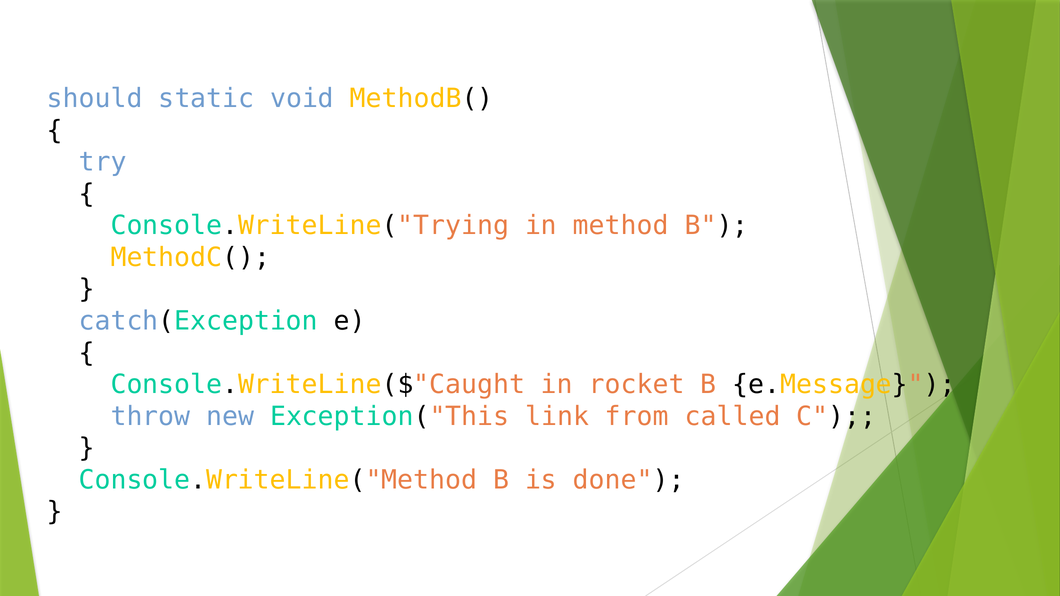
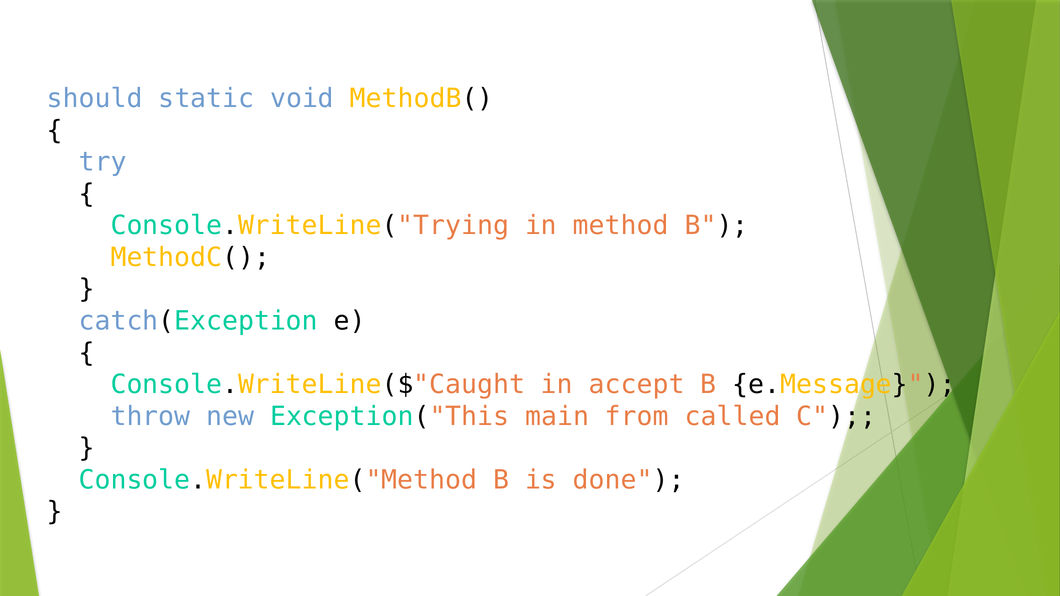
rocket: rocket -> accept
link: link -> main
